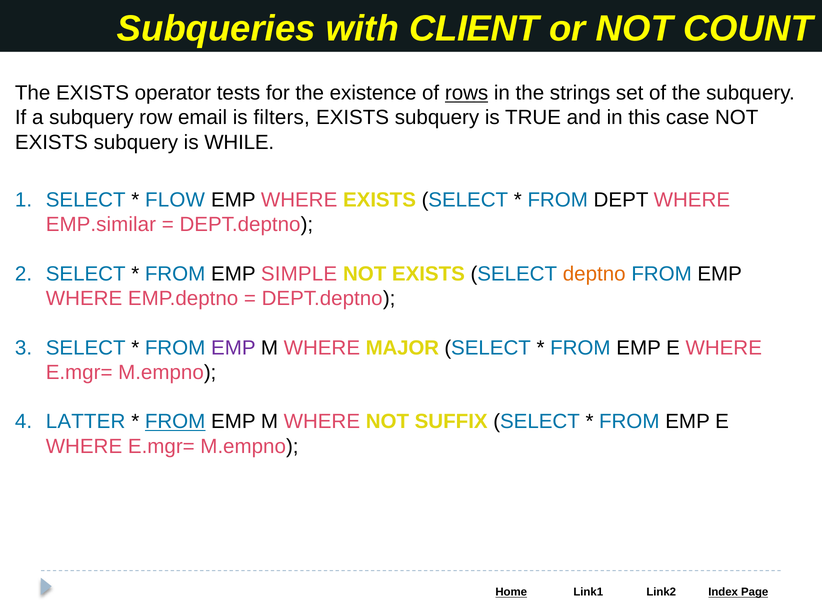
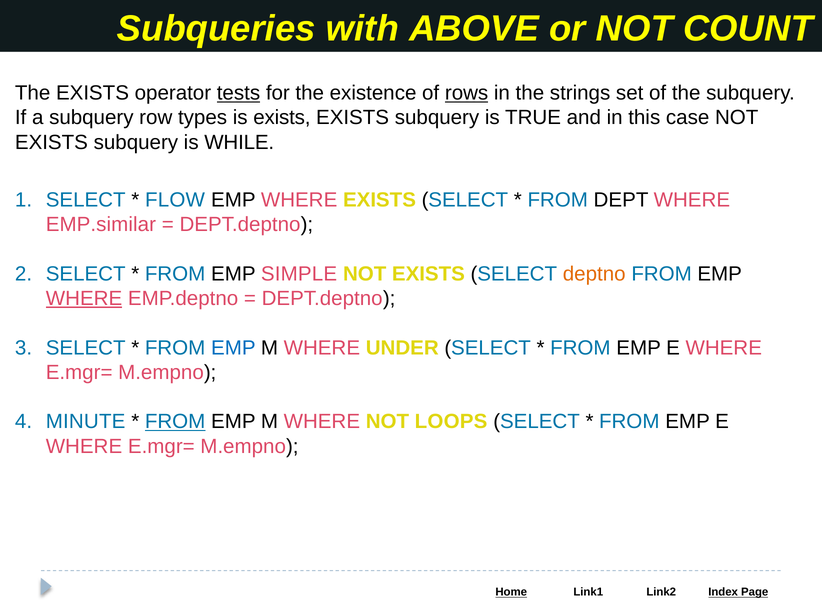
CLIENT: CLIENT -> ABOVE
tests underline: none -> present
email: email -> types
is filters: filters -> exists
WHERE at (84, 299) underline: none -> present
EMP at (233, 348) colour: purple -> blue
MAJOR: MAJOR -> UNDER
LATTER: LATTER -> MINUTE
SUFFIX: SUFFIX -> LOOPS
